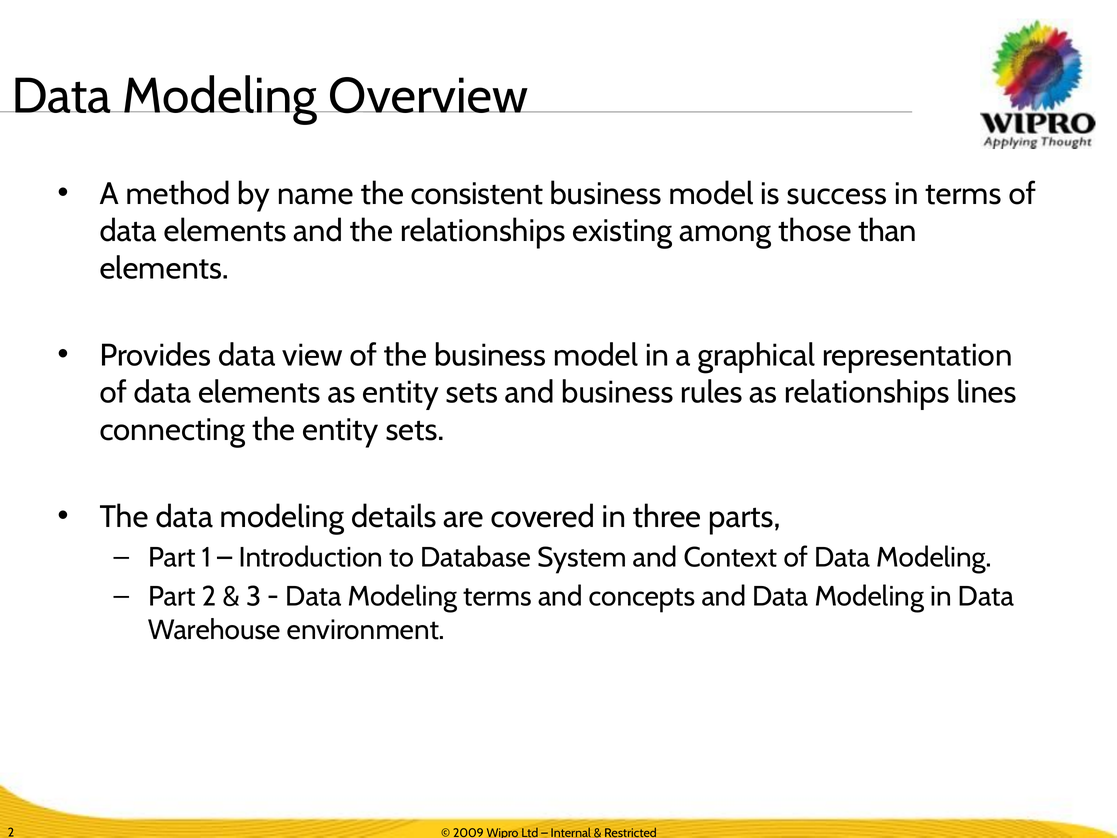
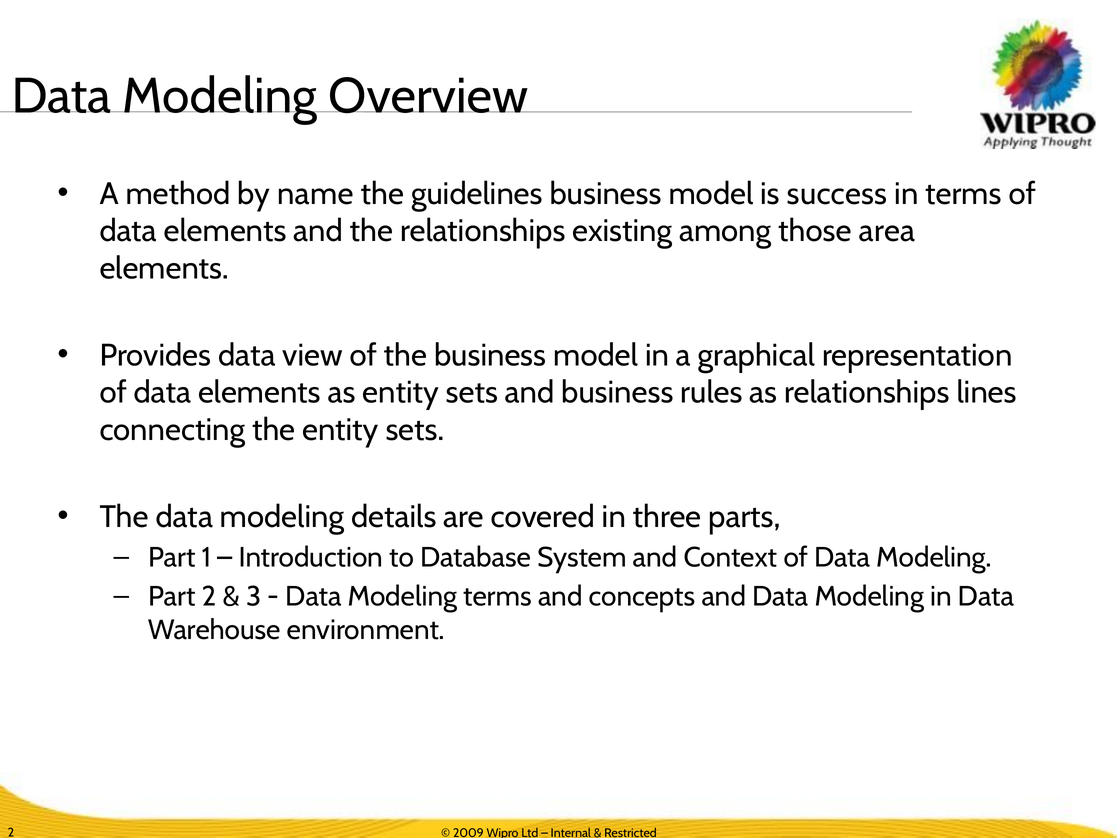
consistent: consistent -> guidelines
than: than -> area
